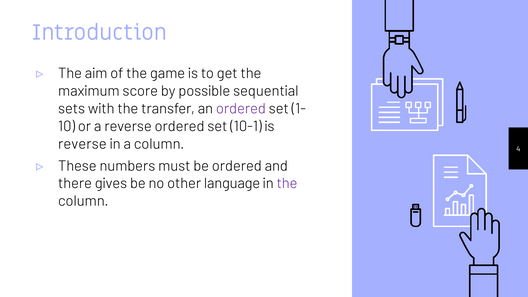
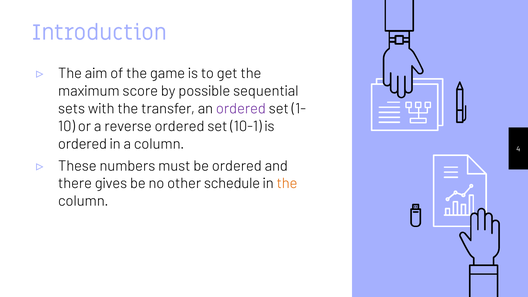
reverse at (82, 144): reverse -> ordered
language: language -> schedule
the at (287, 183) colour: purple -> orange
